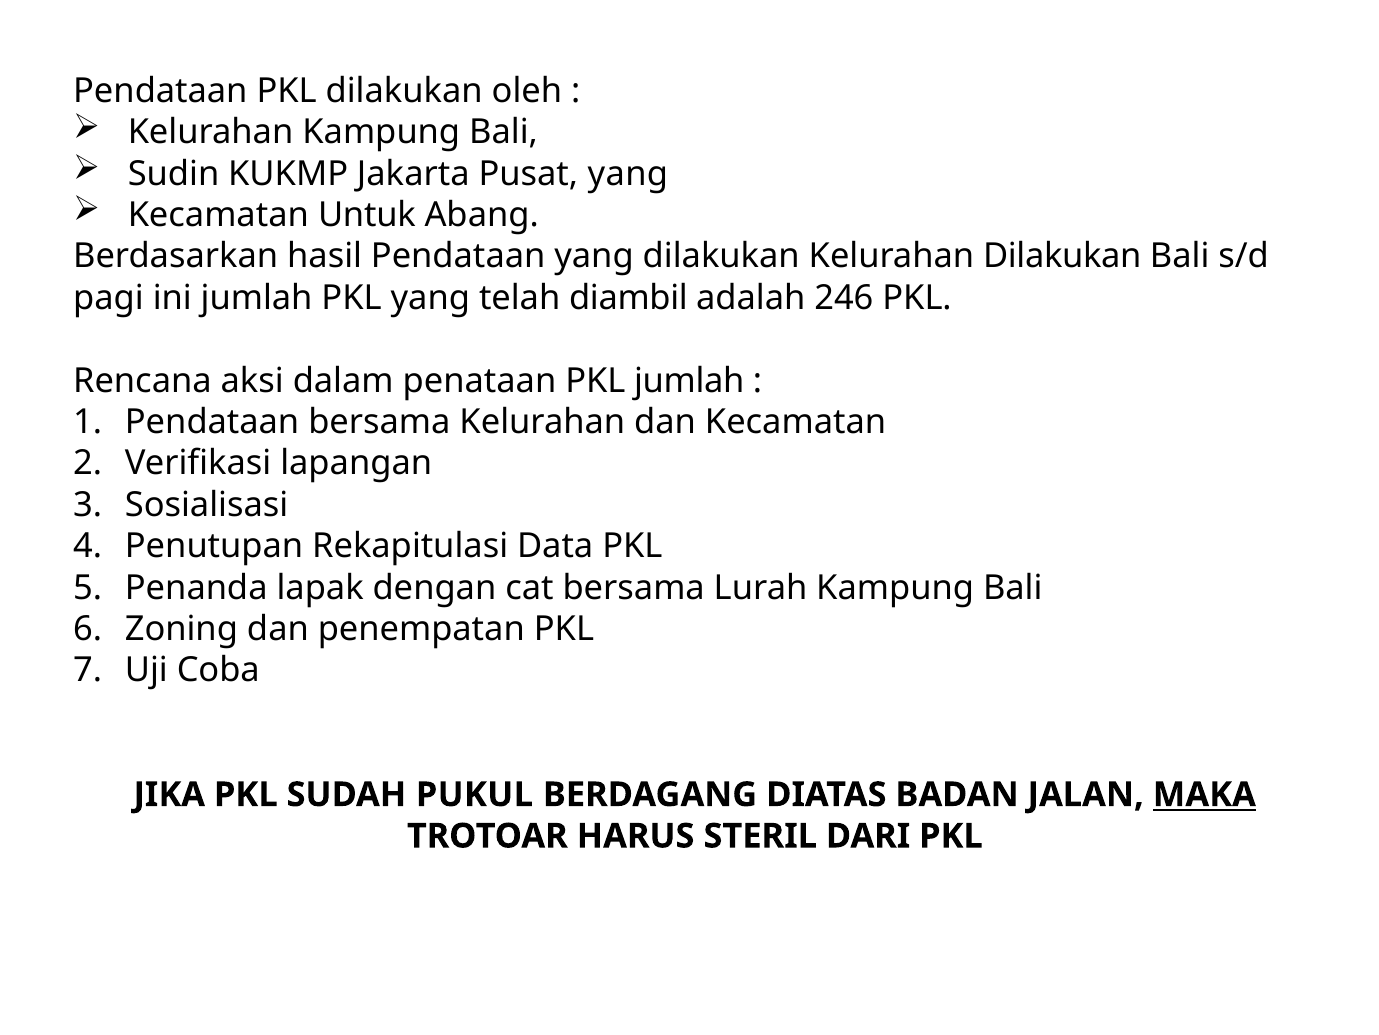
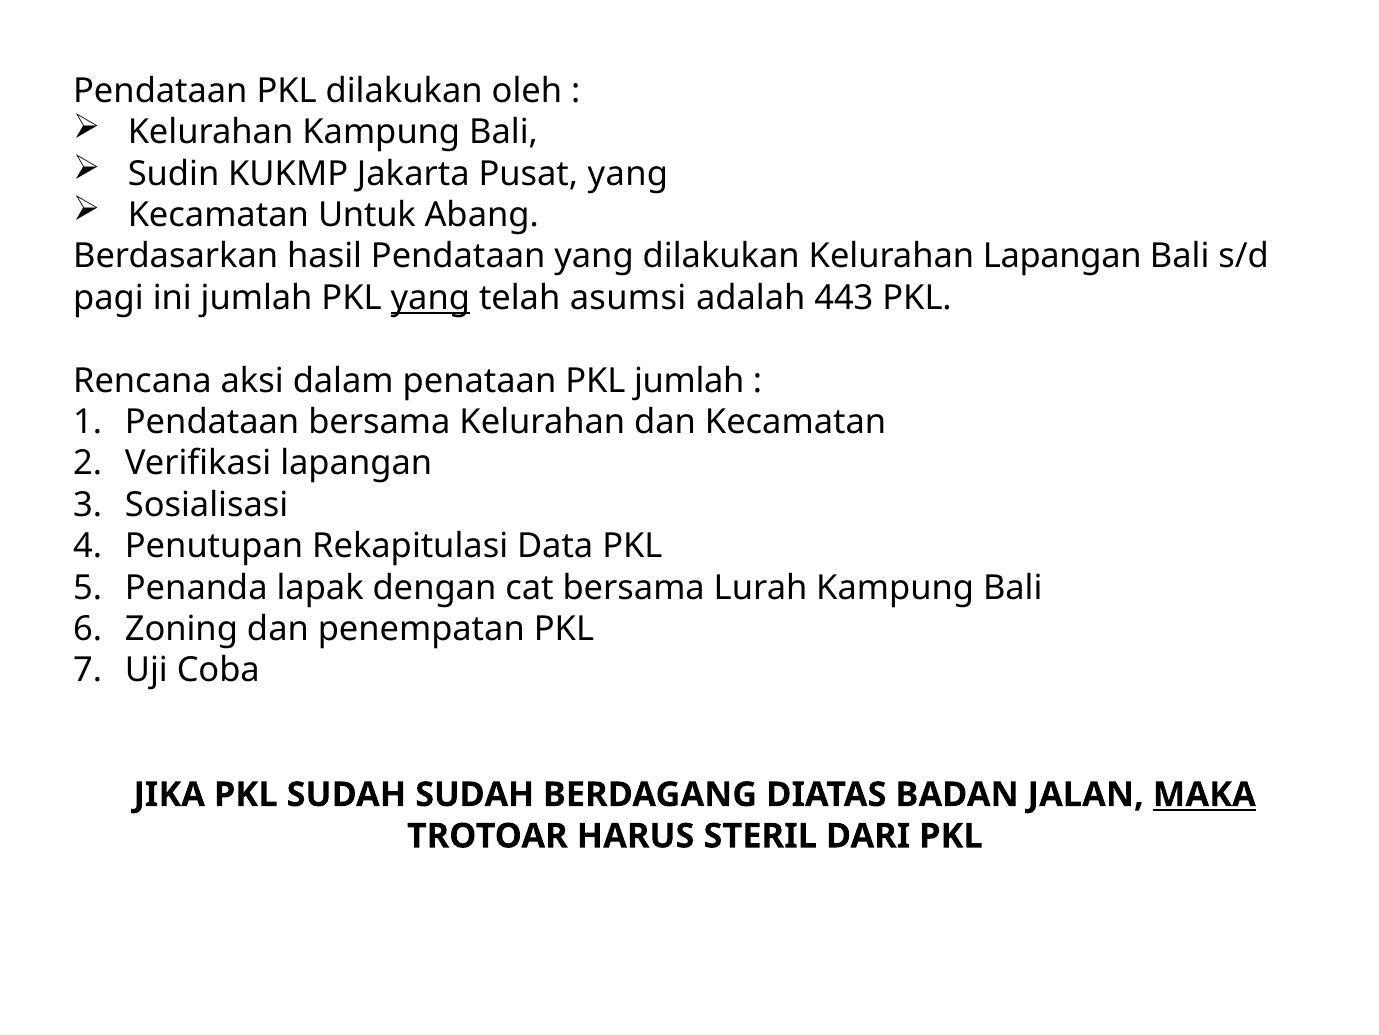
Kelurahan Dilakukan: Dilakukan -> Lapangan
yang at (430, 298) underline: none -> present
diambil: diambil -> asumsi
246: 246 -> 443
SUDAH PUKUL: PUKUL -> SUDAH
